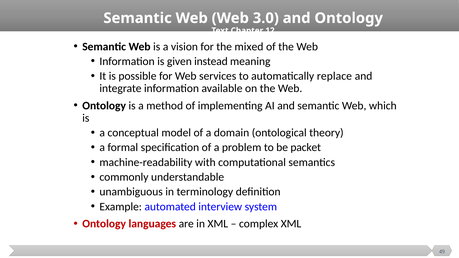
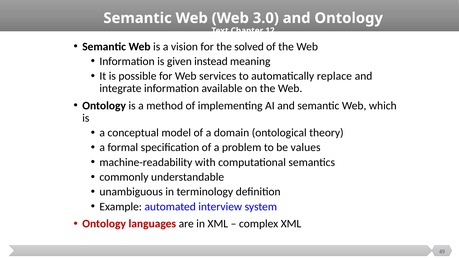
mixed: mixed -> solved
packet: packet -> values
